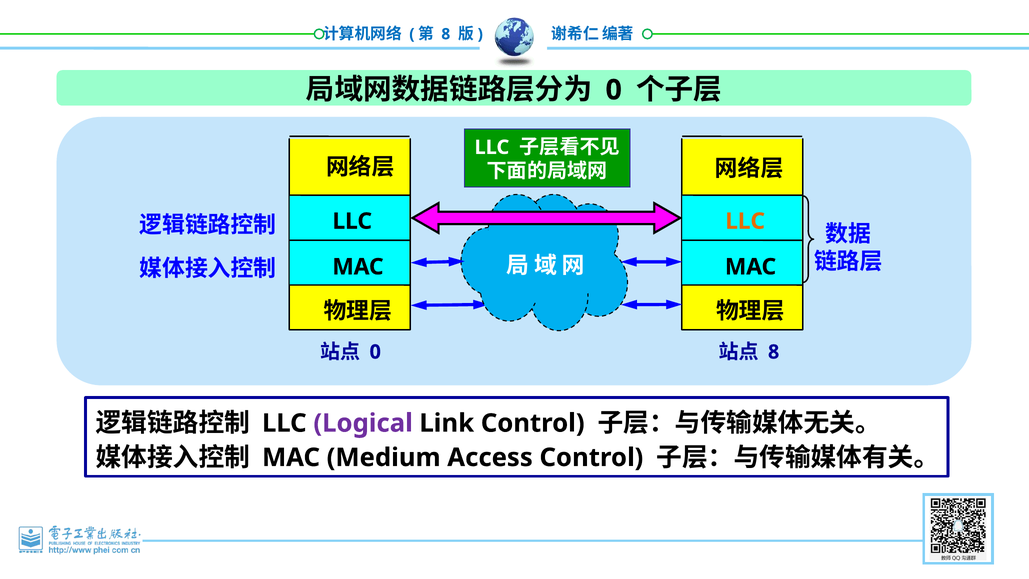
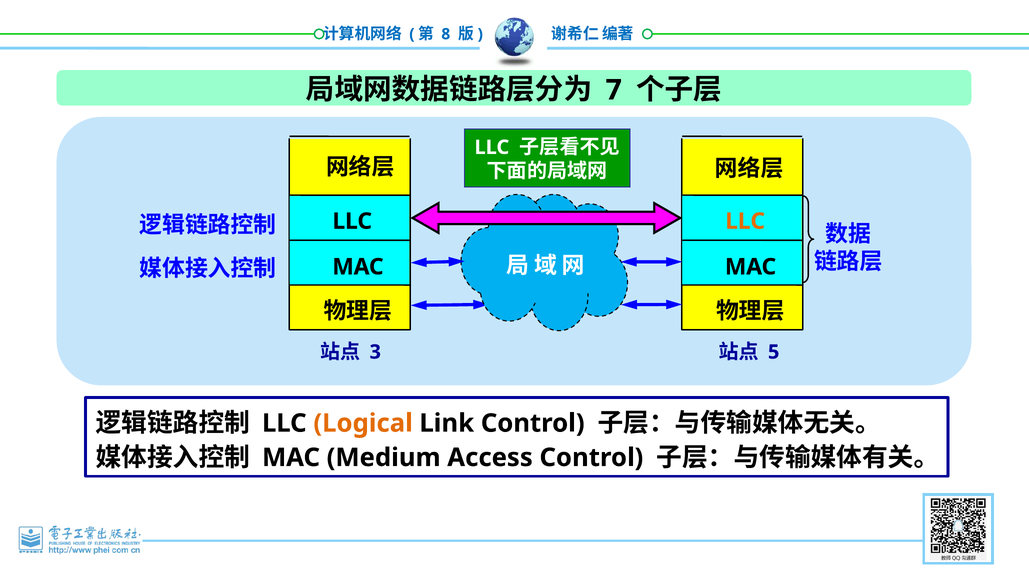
0 at (614, 90): 0 -> 7
0 at (375, 352): 0 -> 3
8 at (774, 352): 8 -> 5
Logical colour: purple -> orange
